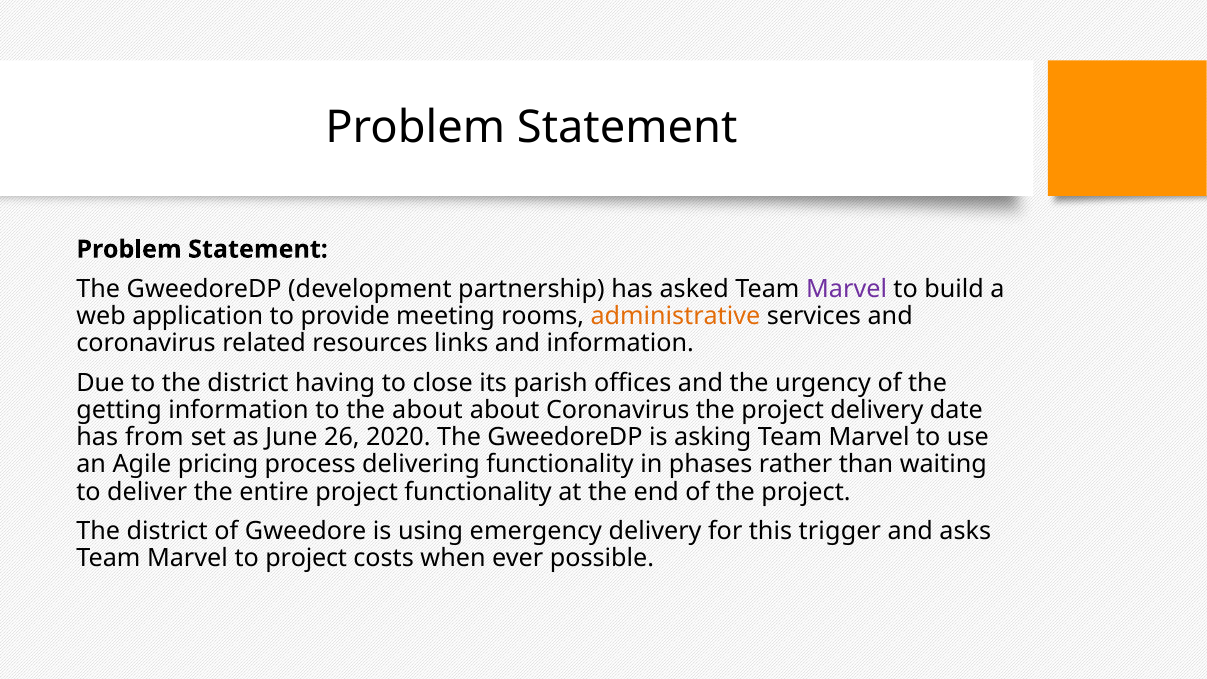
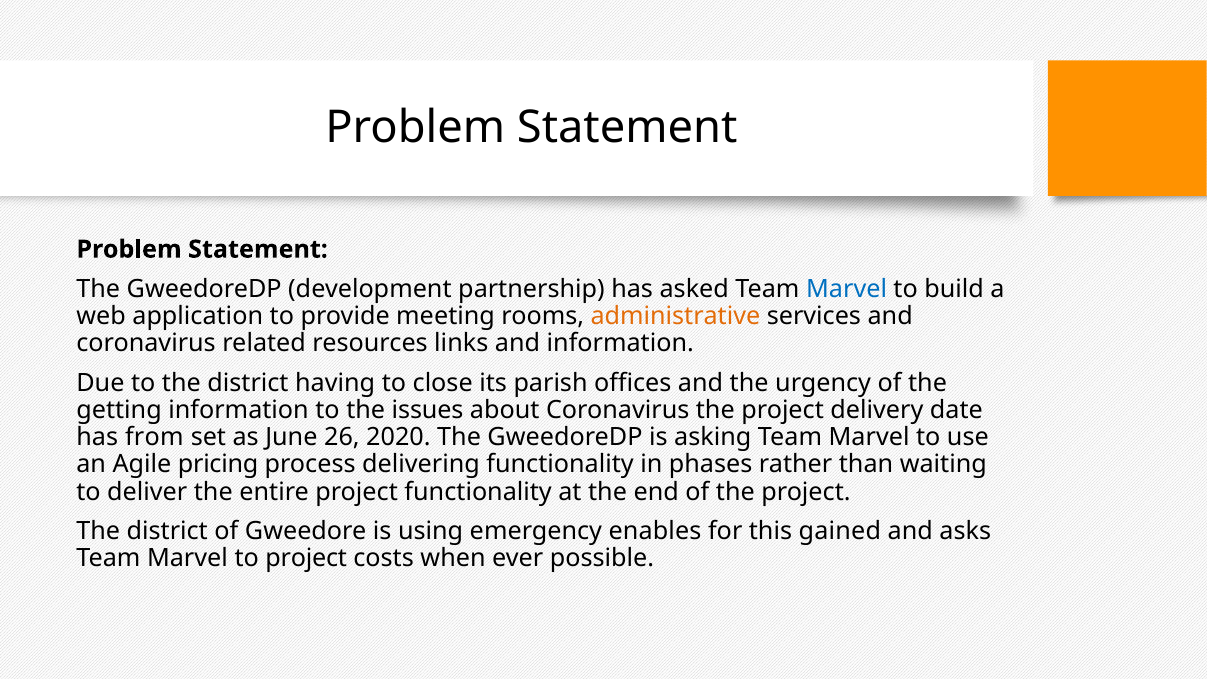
Marvel at (847, 289) colour: purple -> blue
the about: about -> issues
emergency delivery: delivery -> enables
trigger: trigger -> gained
